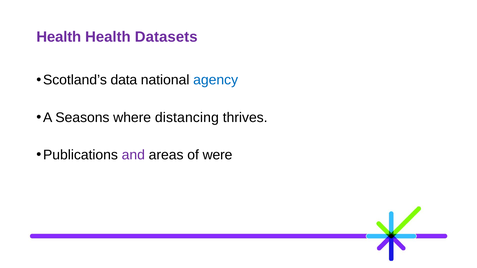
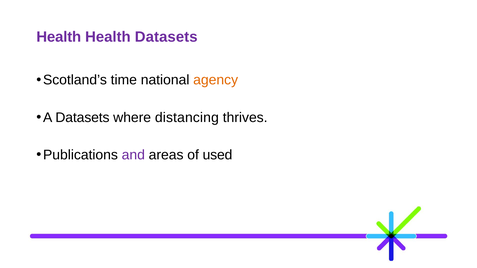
data: data -> time
agency colour: blue -> orange
A Seasons: Seasons -> Datasets
were: were -> used
